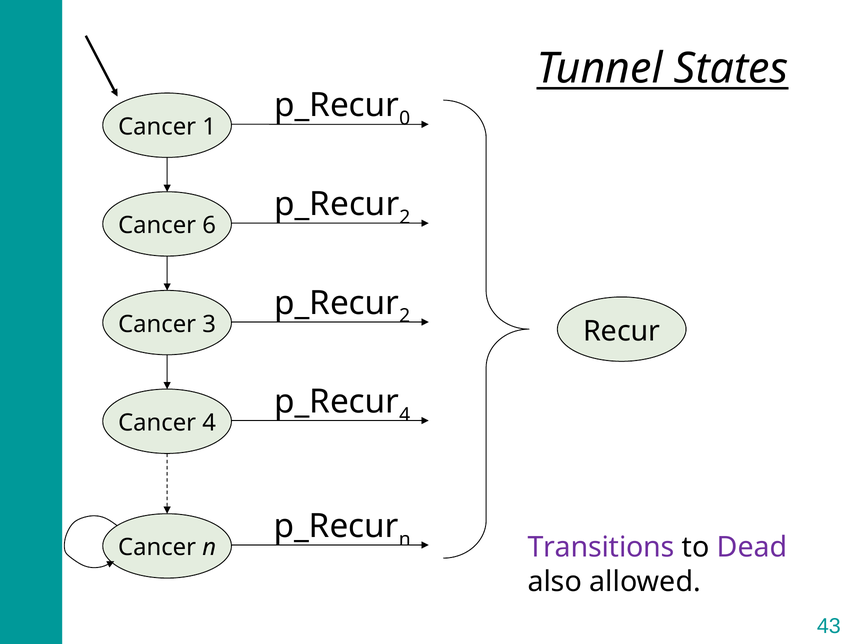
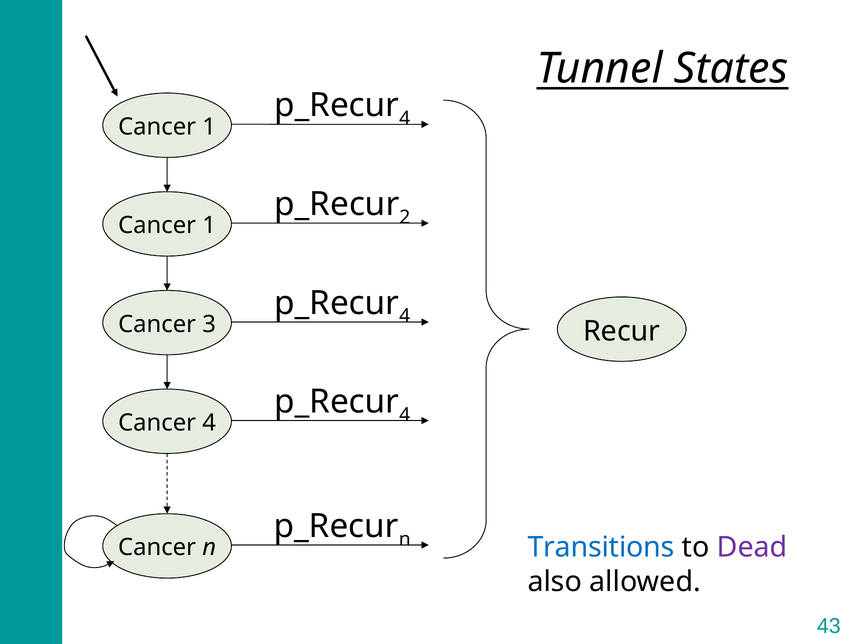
0 at (405, 118): 0 -> 4
6 at (209, 225): 6 -> 1
2 at (405, 316): 2 -> 4
Transitions colour: purple -> blue
